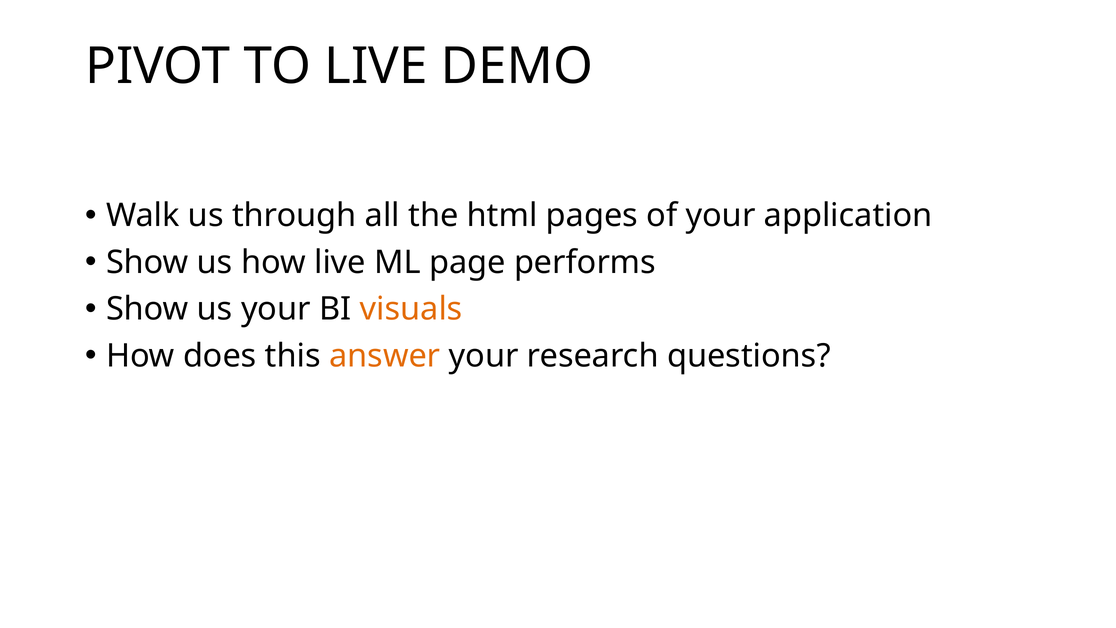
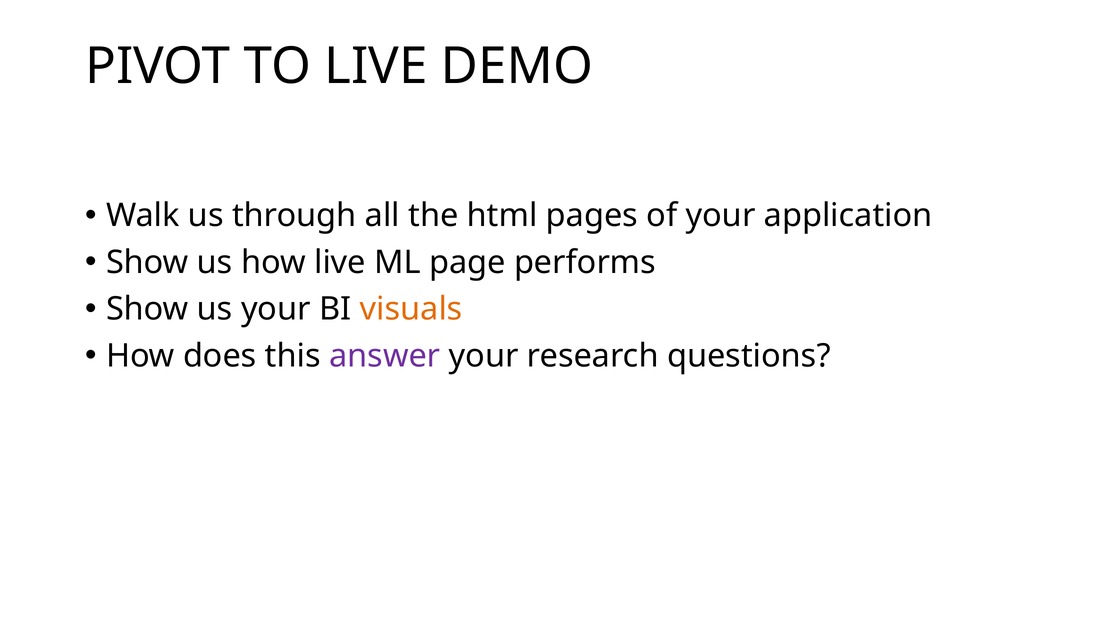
answer colour: orange -> purple
